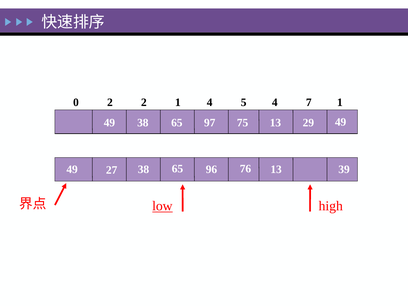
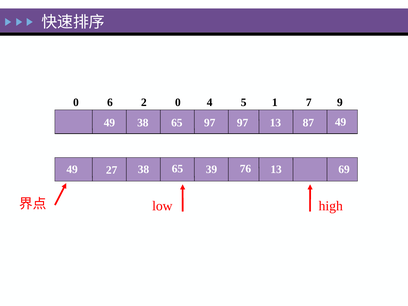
0 2: 2 -> 6
2 1: 1 -> 0
5 4: 4 -> 1
7 1: 1 -> 9
97 75: 75 -> 97
29: 29 -> 87
96: 96 -> 39
39: 39 -> 69
low underline: present -> none
